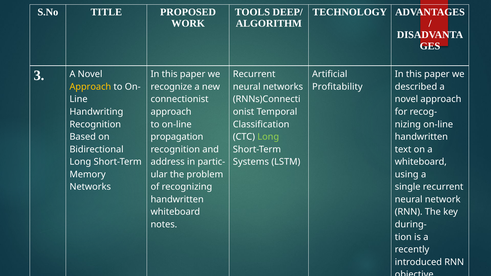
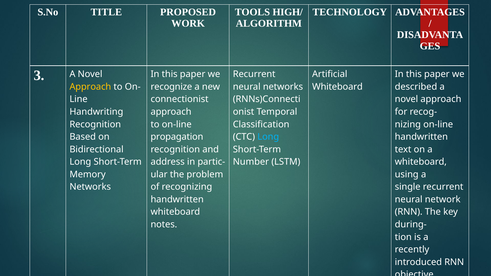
DEEP/: DEEP/ -> HIGH/
Profitability at (337, 87): Profitability -> Whiteboard
Long at (268, 137) colour: light green -> light blue
Systems: Systems -> Number
